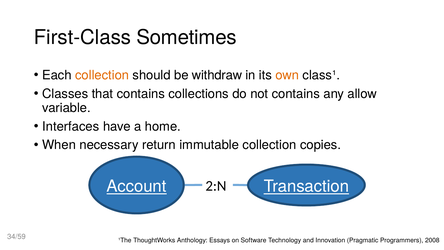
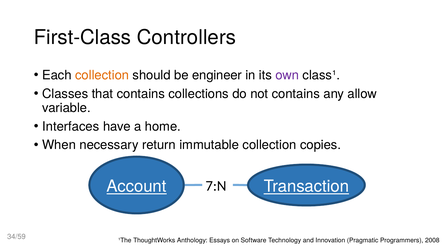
Sometimes: Sometimes -> Controllers
withdraw: withdraw -> engineer
own colour: orange -> purple
2:N: 2:N -> 7:N
